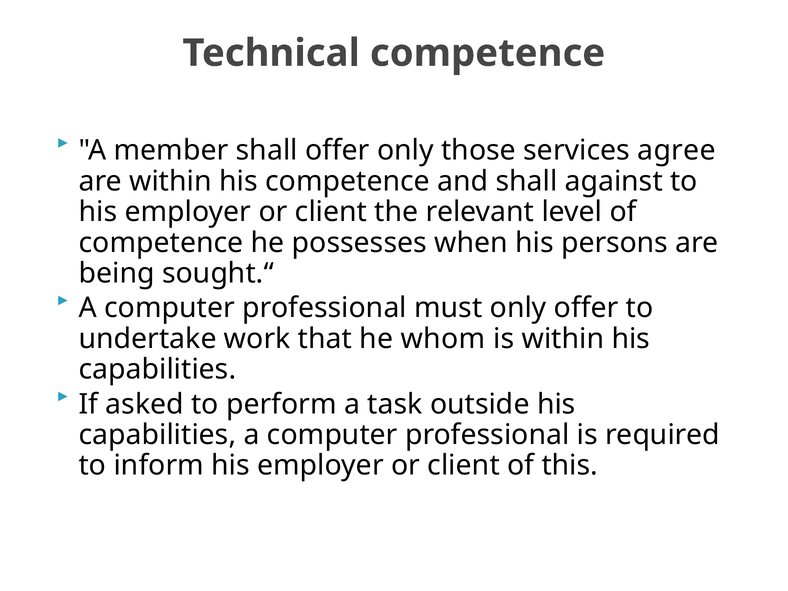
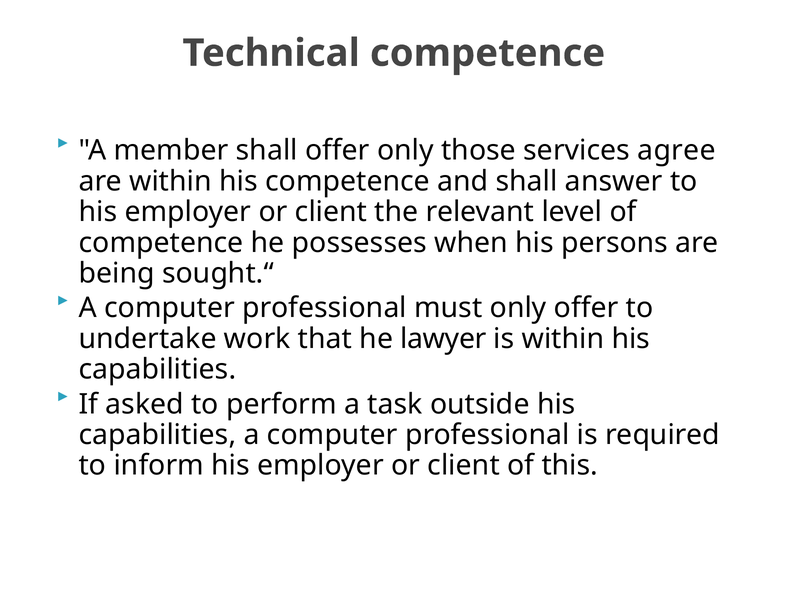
against: against -> answer
whom: whom -> lawyer
